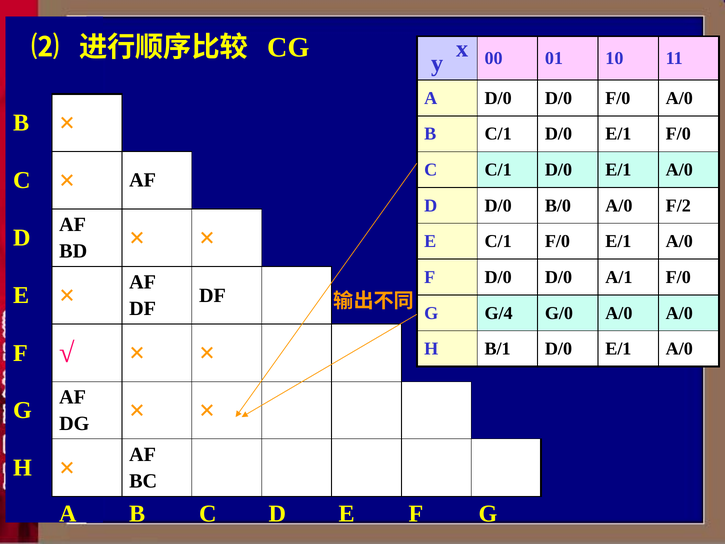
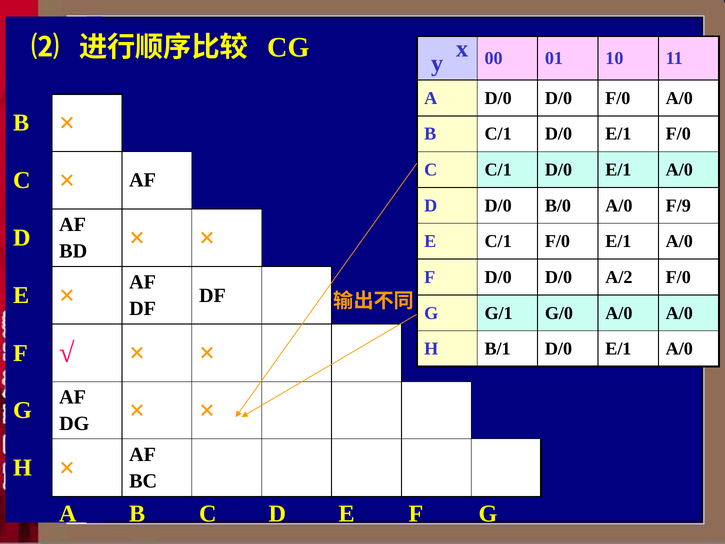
F/2: F/2 -> F/9
A/1: A/1 -> A/2
G/4: G/4 -> G/1
